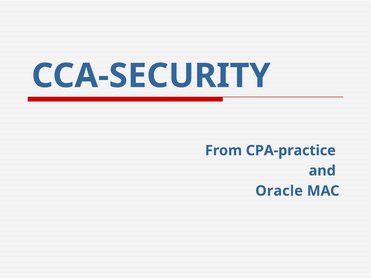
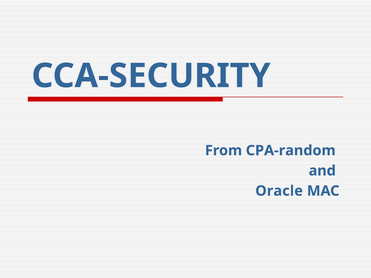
CPA-practice: CPA-practice -> CPA-random
